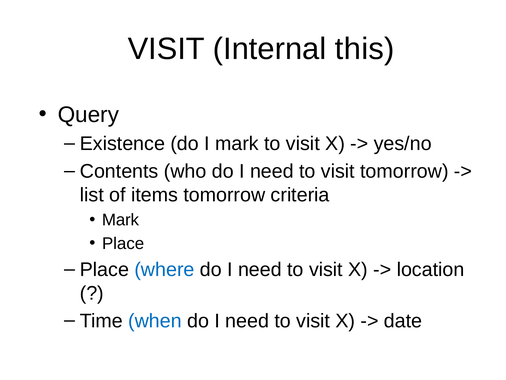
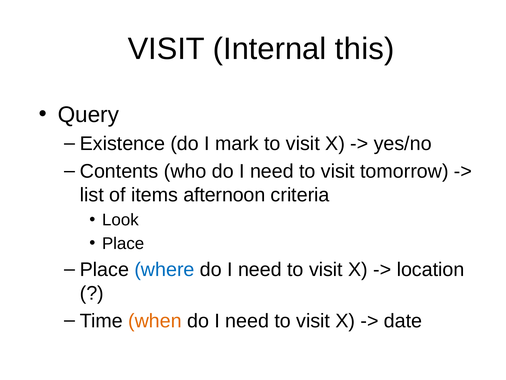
items tomorrow: tomorrow -> afternoon
Mark at (120, 220): Mark -> Look
when colour: blue -> orange
